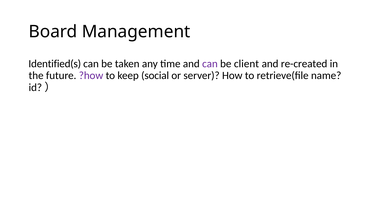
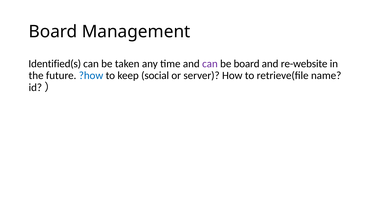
be client: client -> board
re-created: re-created -> re-website
?how colour: purple -> blue
